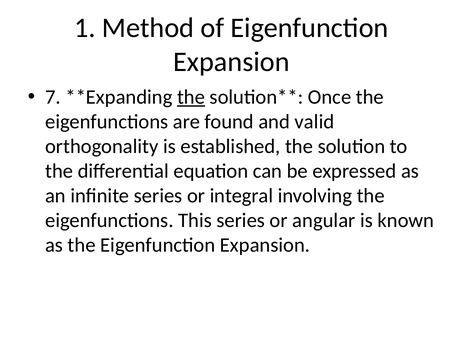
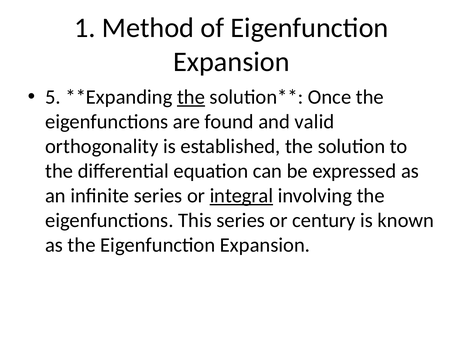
7: 7 -> 5
integral underline: none -> present
angular: angular -> century
